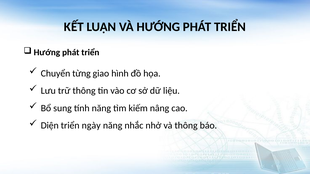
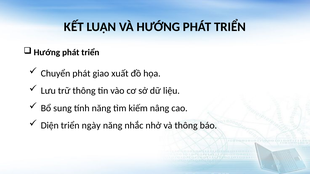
Chuyển từng: từng -> phát
hình: hình -> xuất
